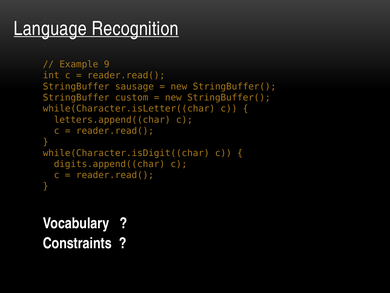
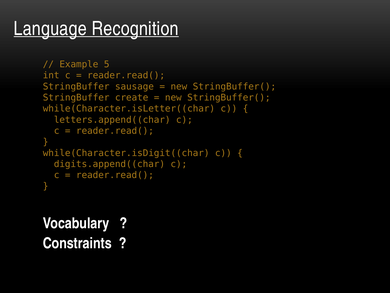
9: 9 -> 5
custom: custom -> create
